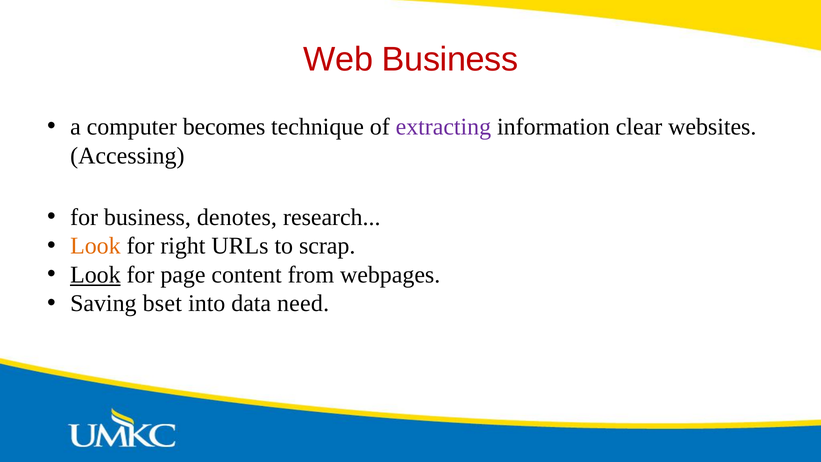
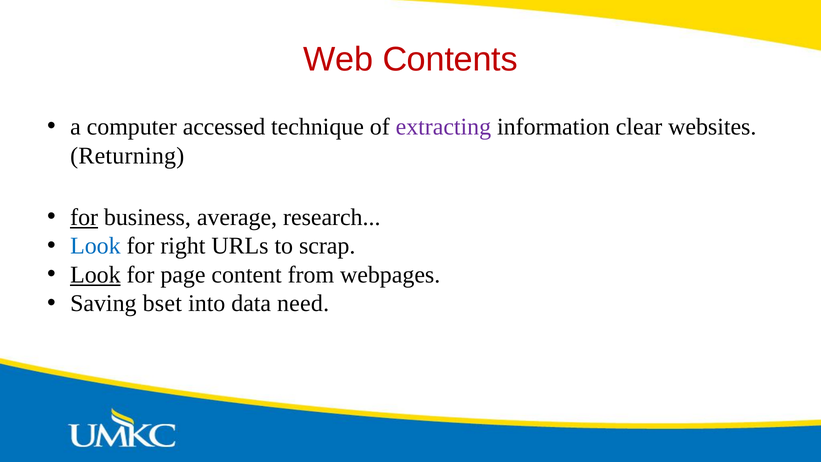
Web Business: Business -> Contents
becomes: becomes -> accessed
Accessing: Accessing -> Returning
for at (84, 217) underline: none -> present
denotes: denotes -> average
Look at (95, 246) colour: orange -> blue
